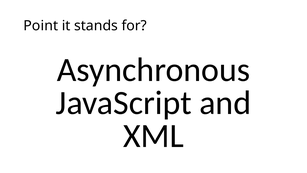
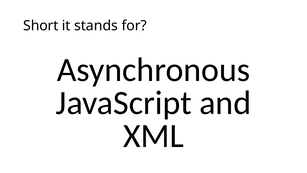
Point: Point -> Short
